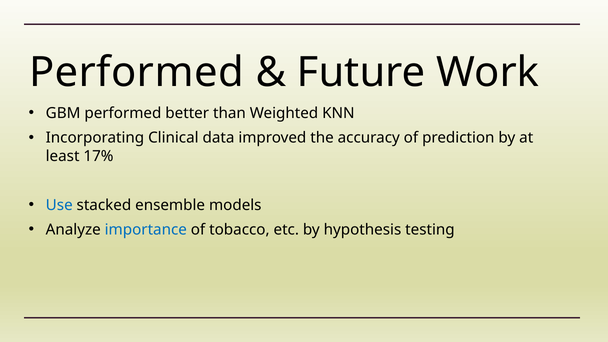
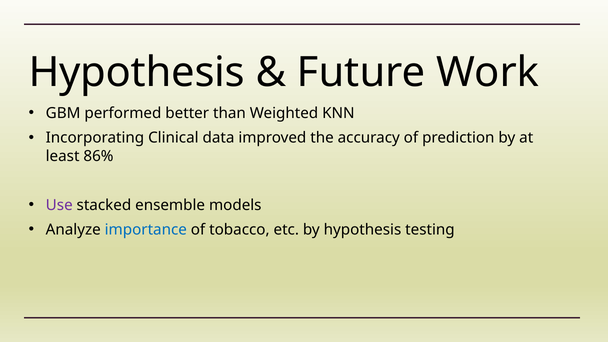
Performed at (136, 72): Performed -> Hypothesis
17%: 17% -> 86%
Use colour: blue -> purple
